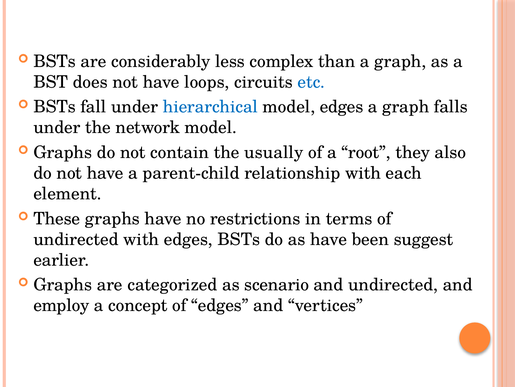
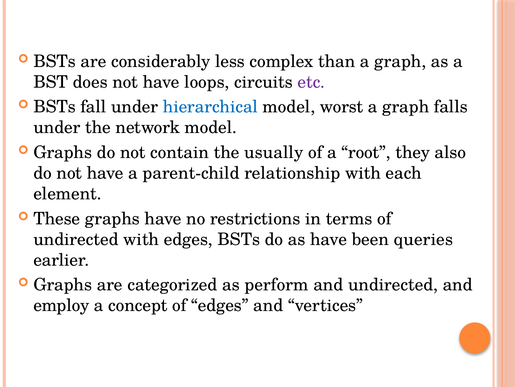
etc colour: blue -> purple
model edges: edges -> worst
suggest: suggest -> queries
scenario: scenario -> perform
